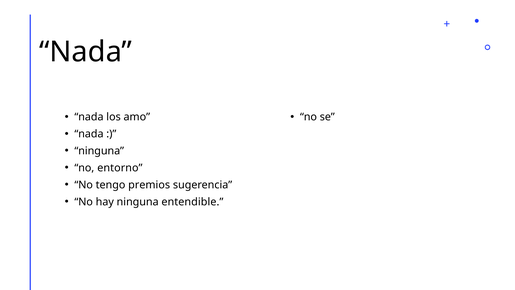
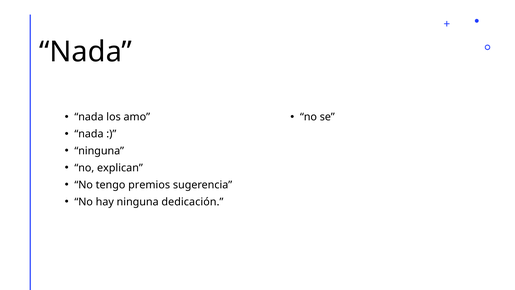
entorno: entorno -> explican
entendible: entendible -> dedicación
